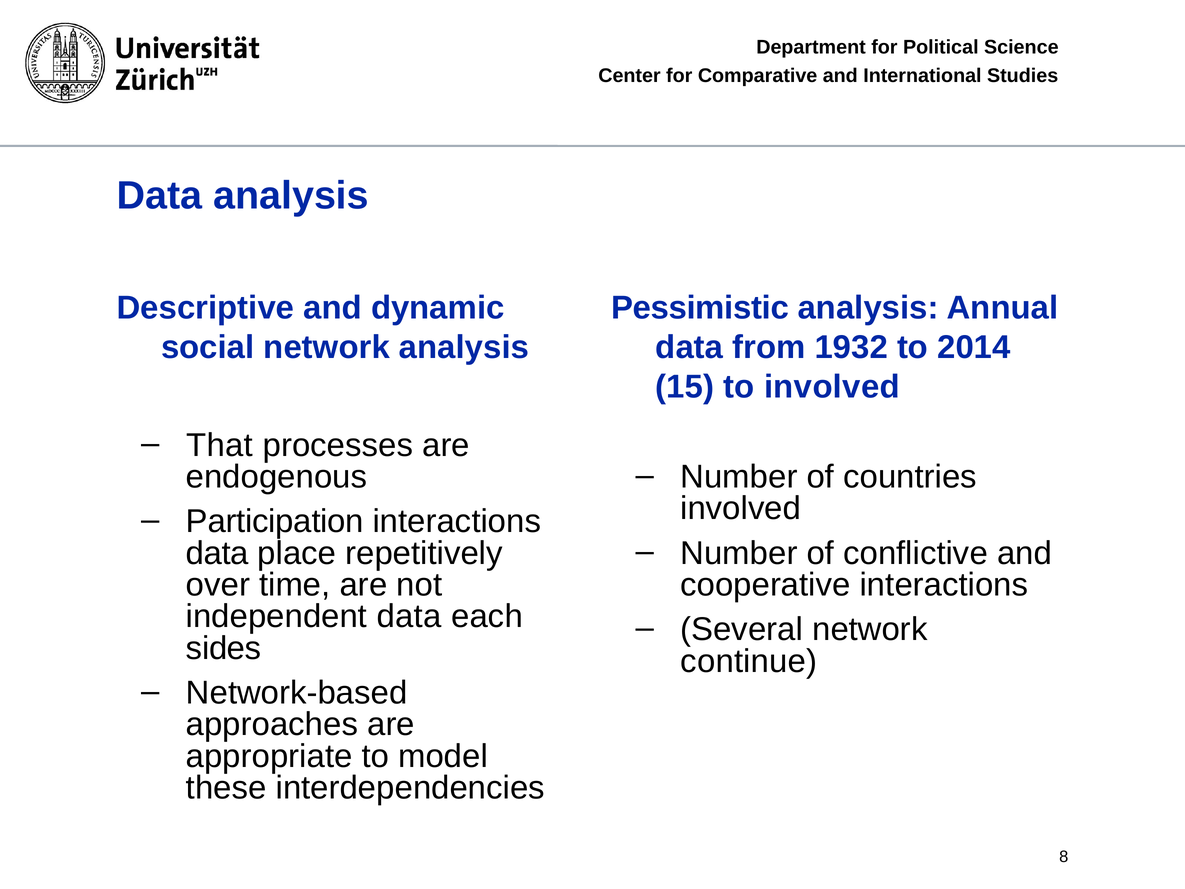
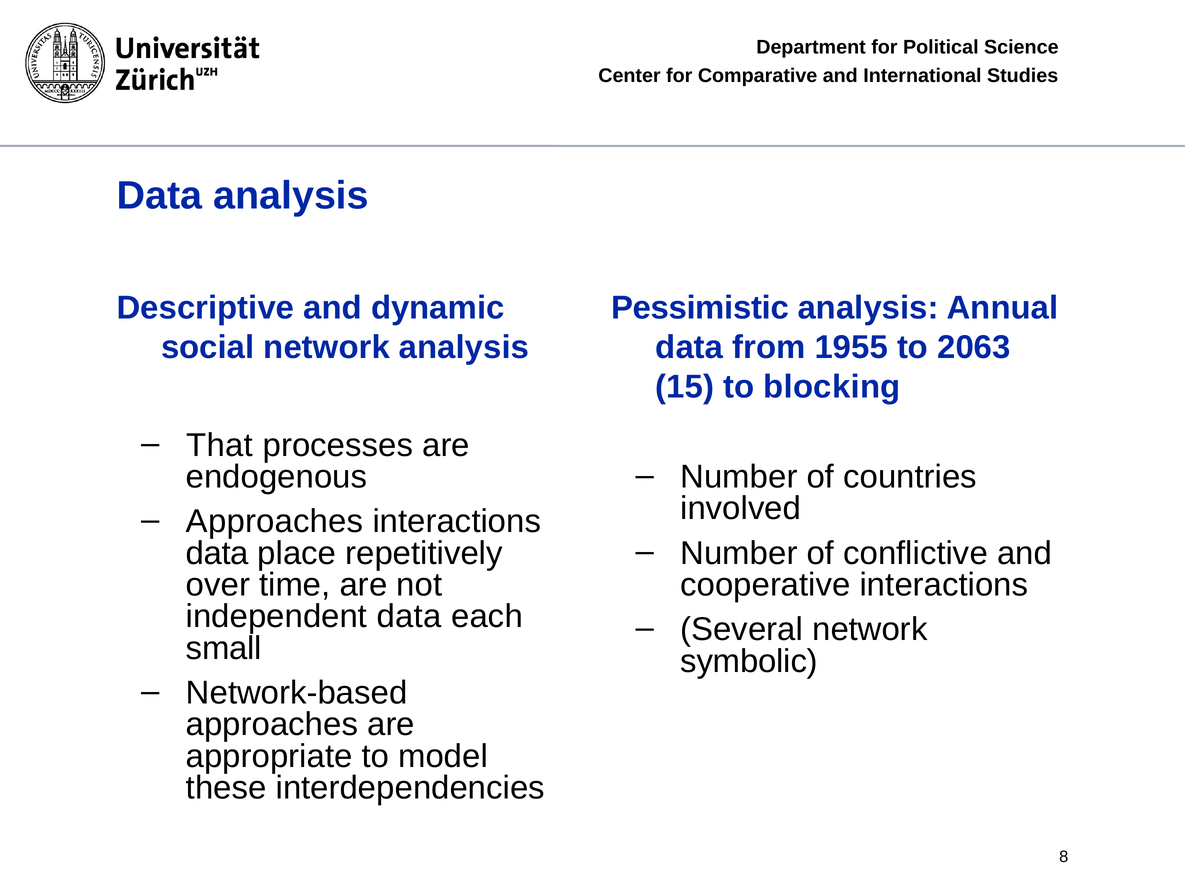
1932: 1932 -> 1955
2014: 2014 -> 2063
to involved: involved -> blocking
Participation at (275, 521): Participation -> Approaches
sides: sides -> small
continue: continue -> symbolic
